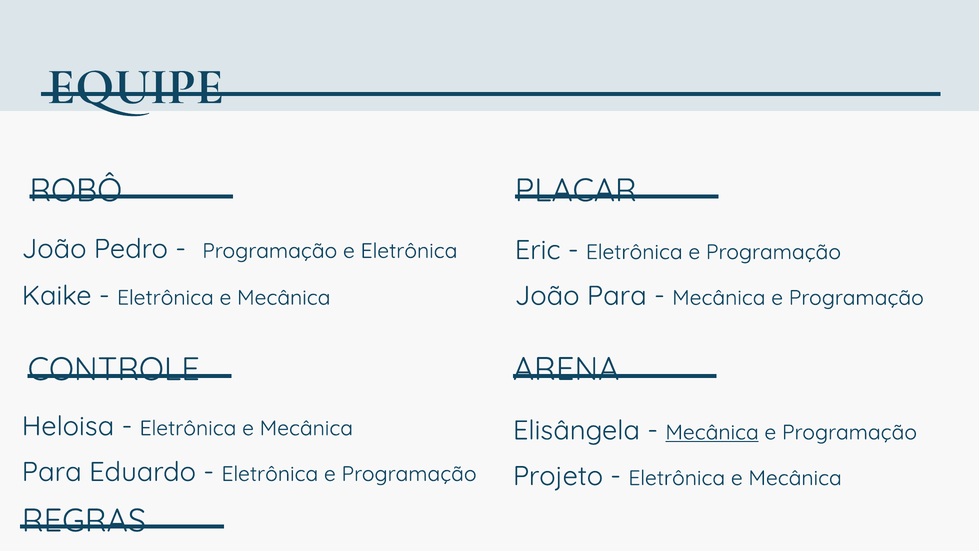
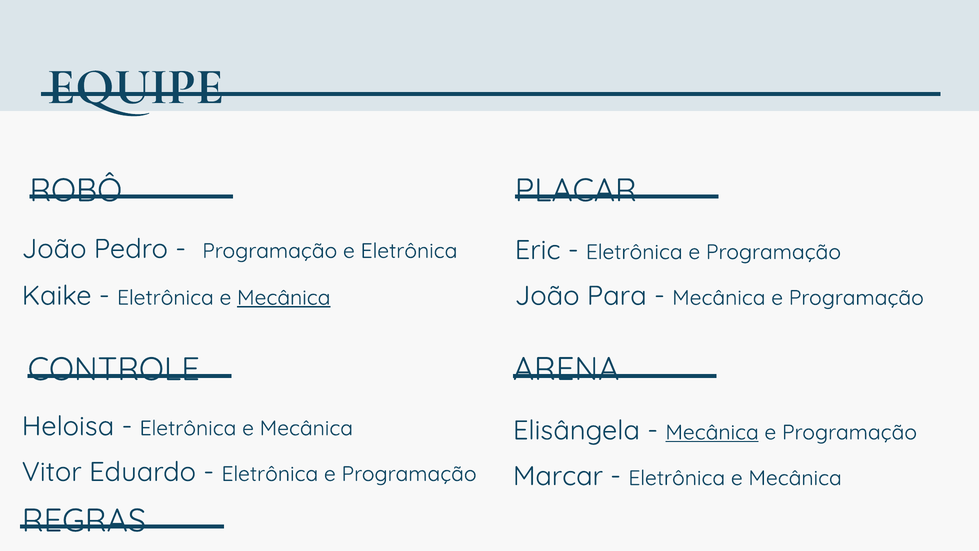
Mecânica at (284, 298) underline: none -> present
Para at (52, 472): Para -> Vitor
Projeto: Projeto -> Marcar
